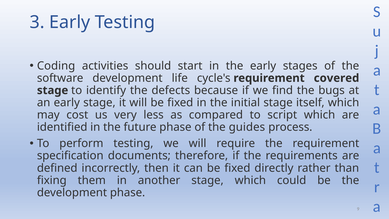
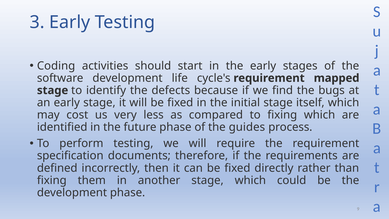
covered: covered -> mapped
to script: script -> fixing
